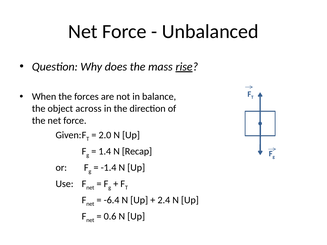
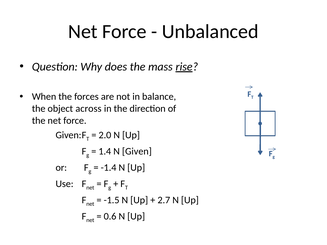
Recap: Recap -> Given
-6.4: -6.4 -> -1.5
2.4: 2.4 -> 2.7
